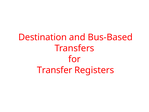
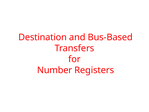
Transfer: Transfer -> Number
